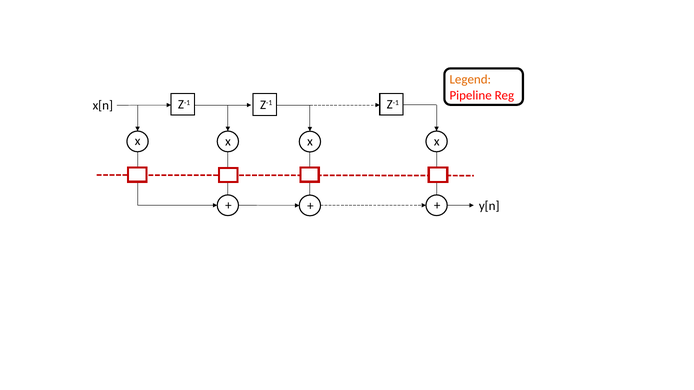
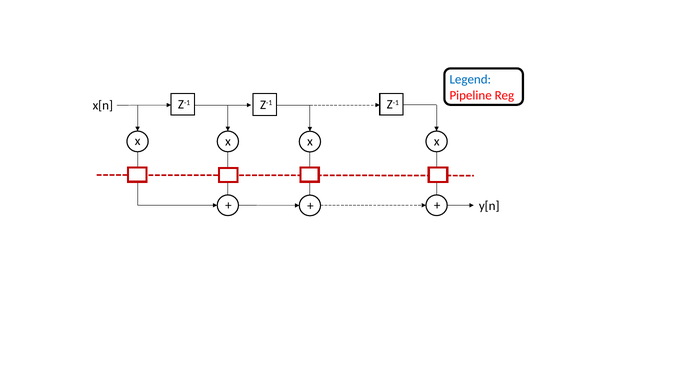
Legend colour: orange -> blue
